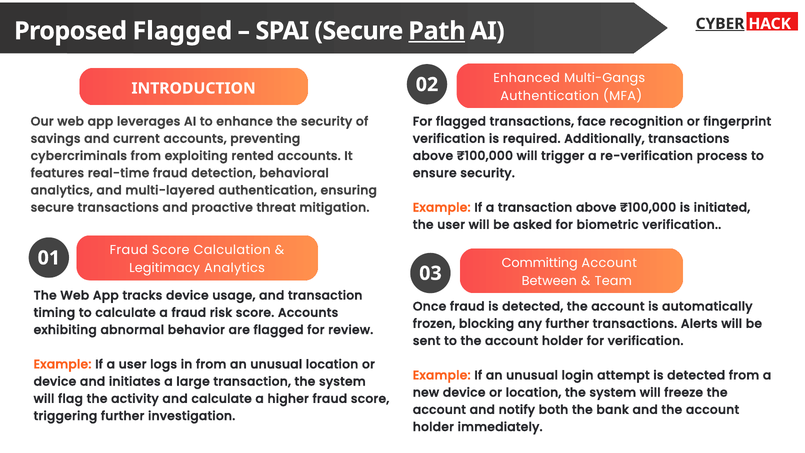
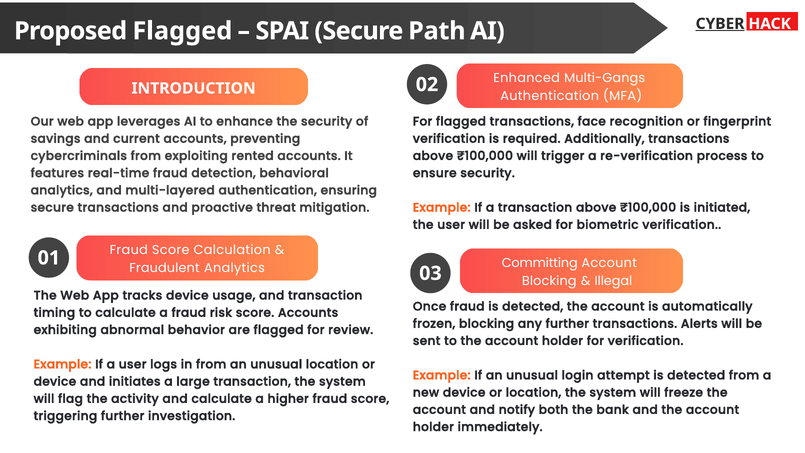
Path underline: present -> none
Legitimacy: Legitimacy -> Fraudulent
Between at (549, 281): Between -> Blocking
Team: Team -> Illegal
